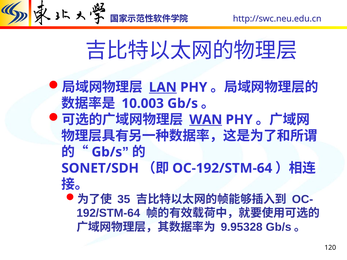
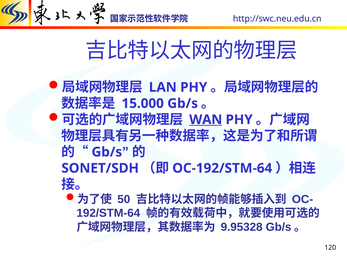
LAN underline: present -> none
10.003: 10.003 -> 15.000
35: 35 -> 50
